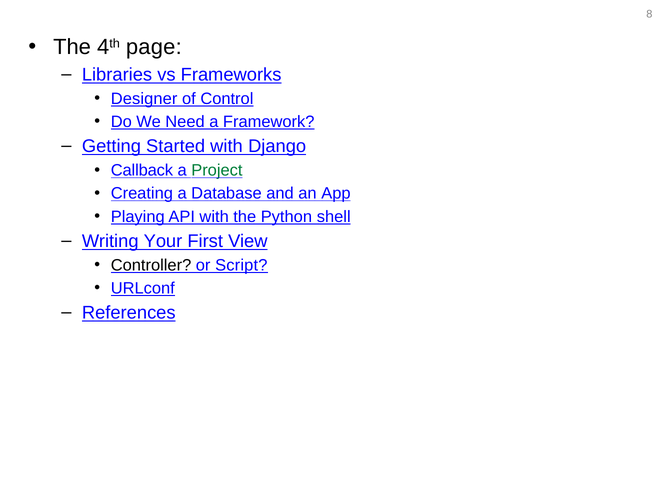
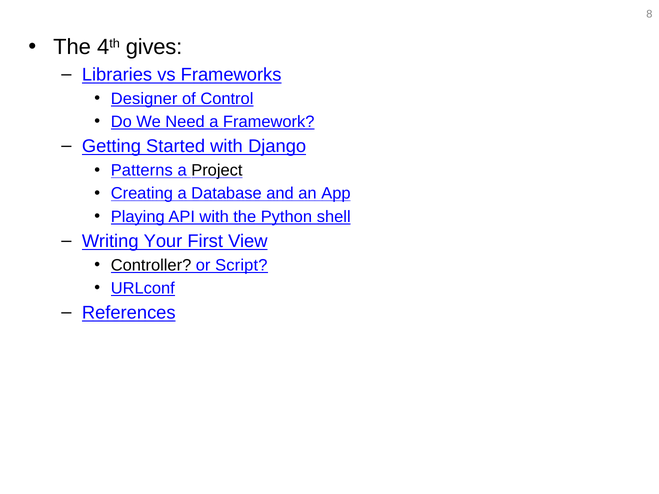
page: page -> gives
Callback: Callback -> Patterns
Project colour: green -> black
